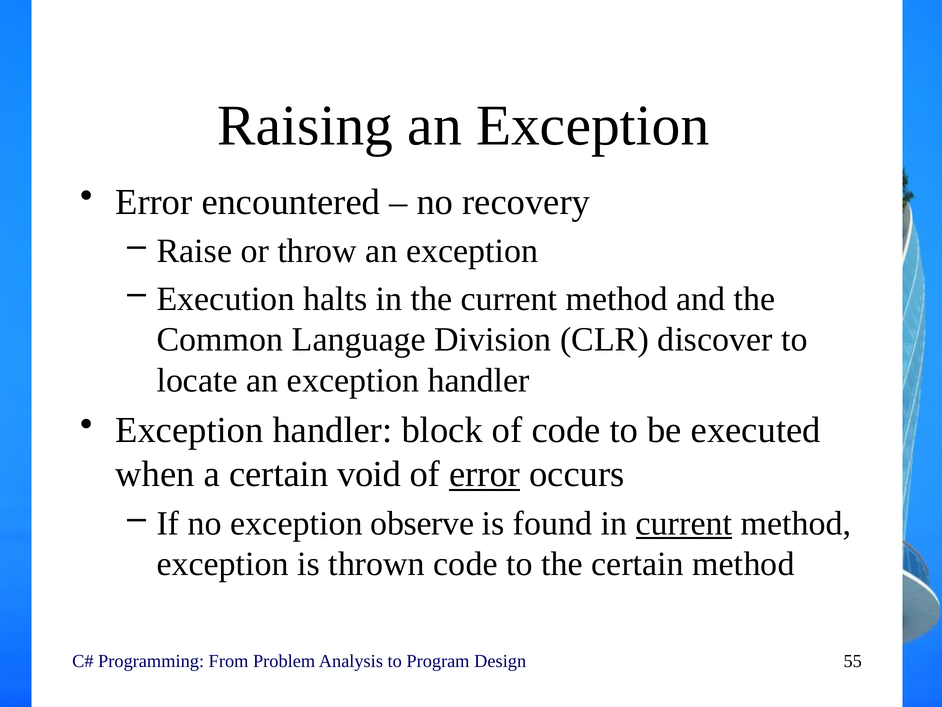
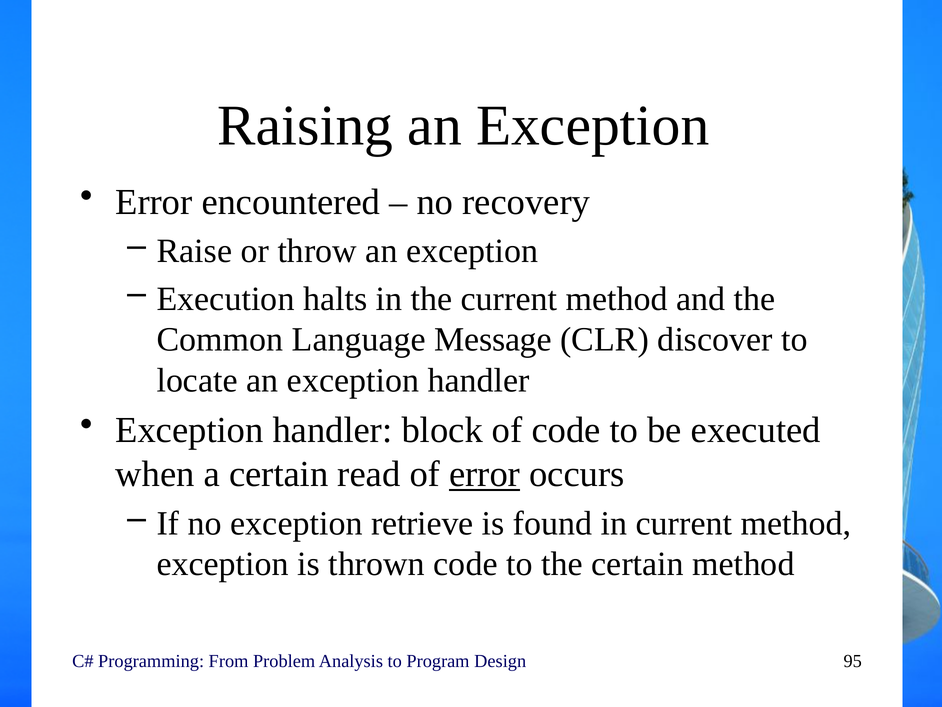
Division: Division -> Message
void: void -> read
observe: observe -> retrieve
current at (684, 523) underline: present -> none
55: 55 -> 95
